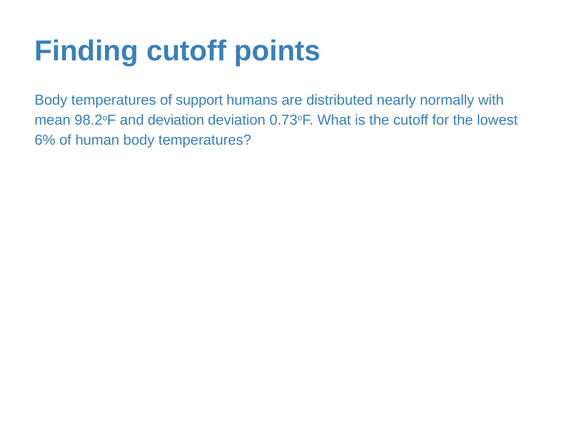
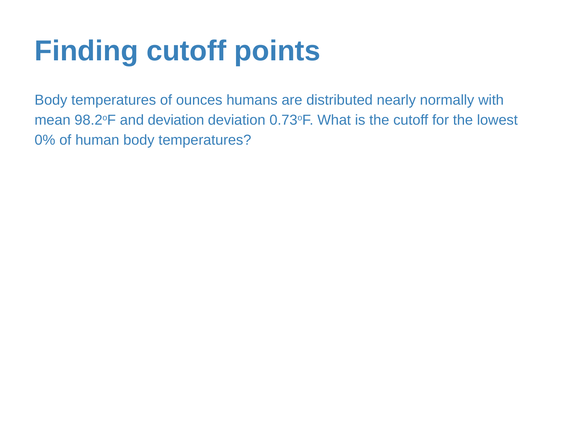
support: support -> ounces
6%: 6% -> 0%
